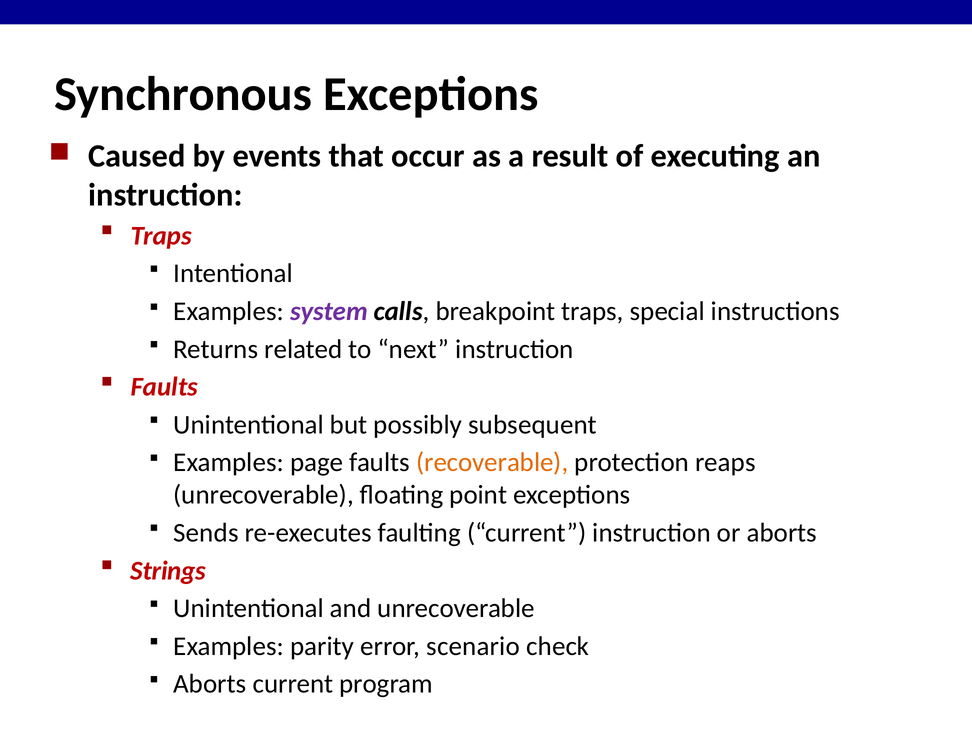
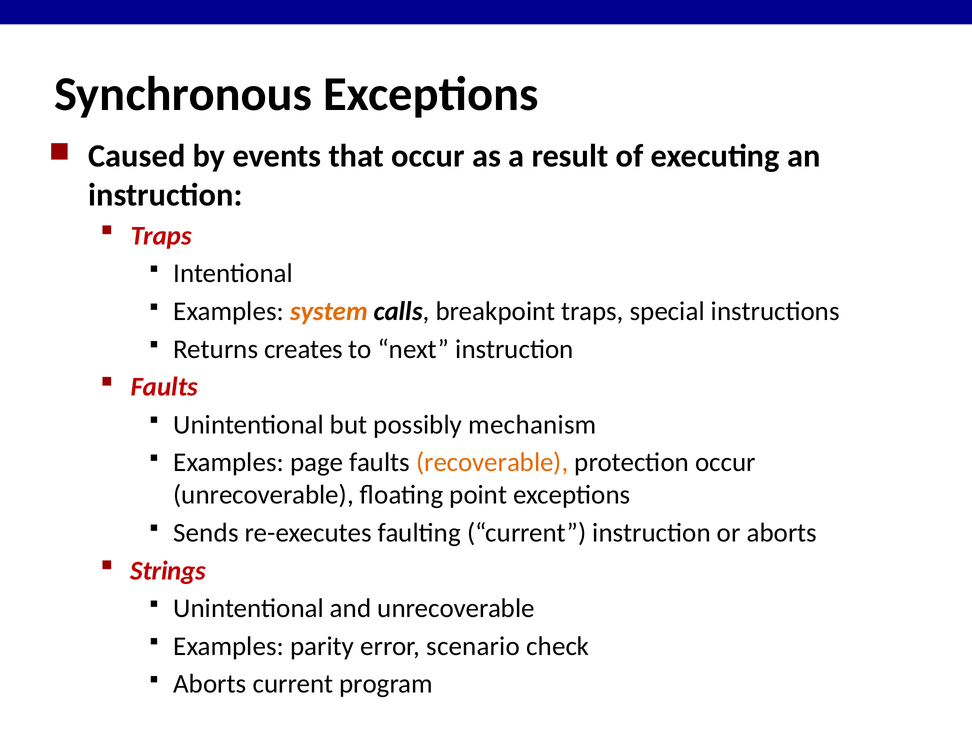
system colour: purple -> orange
related: related -> creates
subsequent: subsequent -> mechanism
protection reaps: reaps -> occur
